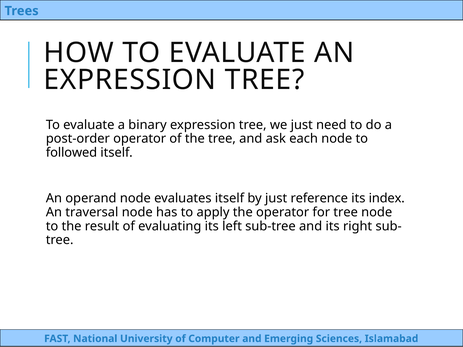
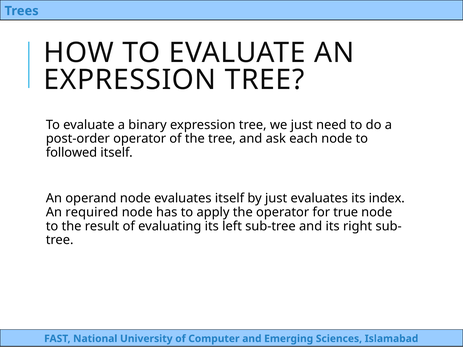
just reference: reference -> evaluates
traversal: traversal -> required
for tree: tree -> true
